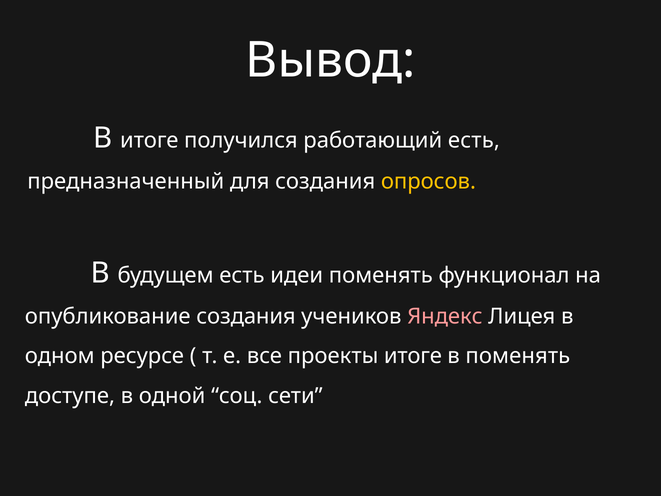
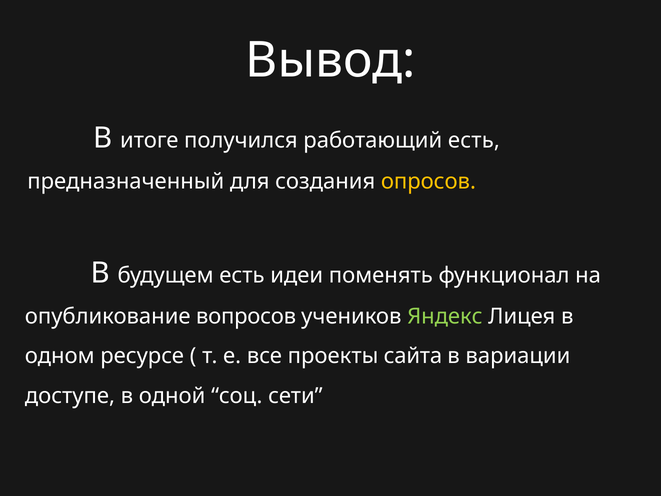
опубликование создания: создания -> вопросов
Яндекс colour: pink -> light green
проекты итоге: итоге -> сайта
в поменять: поменять -> вариации
